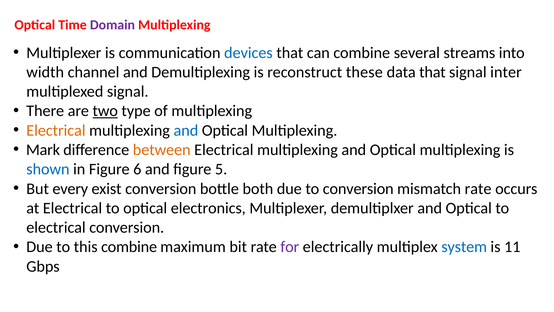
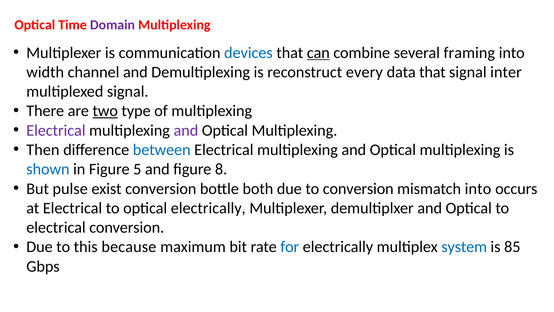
can underline: none -> present
streams: streams -> framing
these: these -> every
Electrical at (56, 130) colour: orange -> purple
and at (186, 130) colour: blue -> purple
Mark: Mark -> Then
between colour: orange -> blue
6: 6 -> 5
5: 5 -> 8
every: every -> pulse
mismatch rate: rate -> into
optical electronics: electronics -> electrically
this combine: combine -> because
for colour: purple -> blue
11: 11 -> 85
